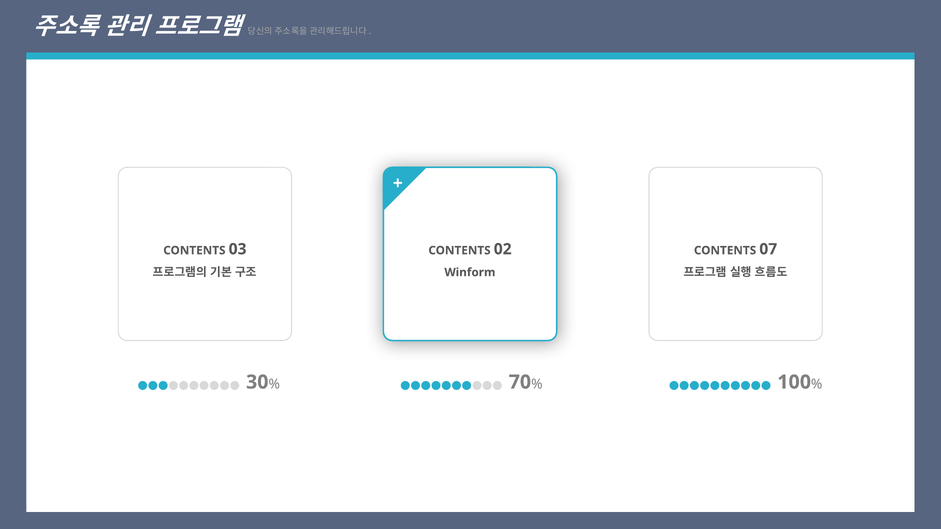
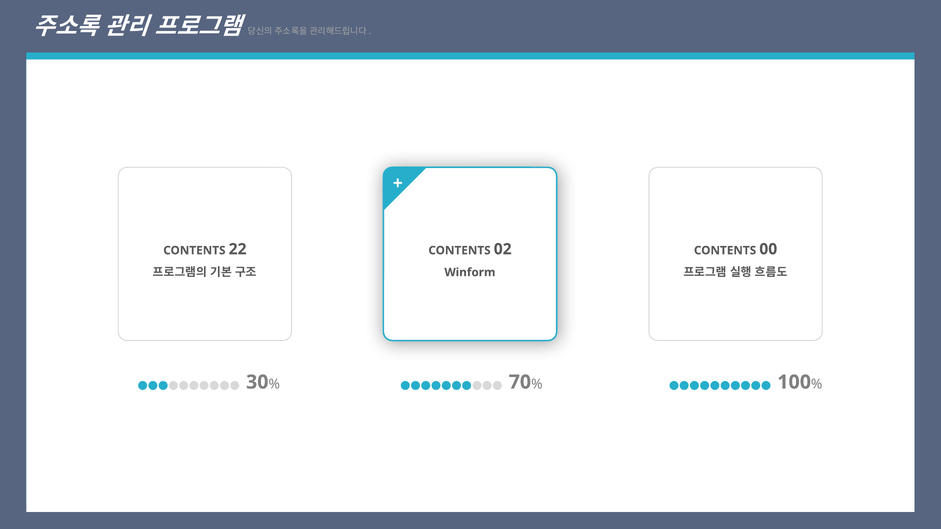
03: 03 -> 22
07: 07 -> 00
